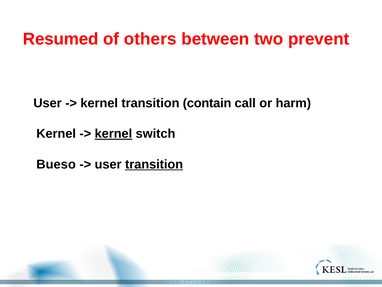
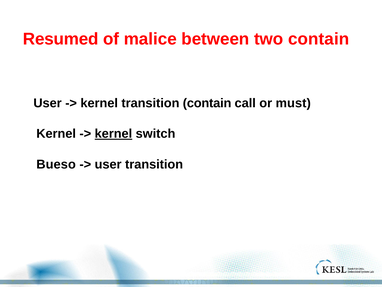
others: others -> malice
two prevent: prevent -> contain
harm: harm -> must
transition at (154, 164) underline: present -> none
